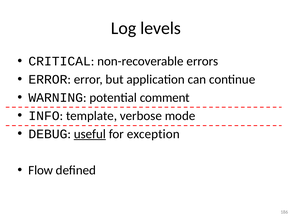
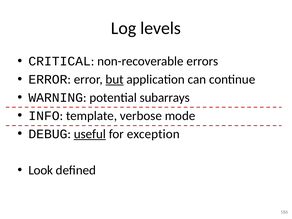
but underline: none -> present
comment: comment -> subarrays
Flow: Flow -> Look
